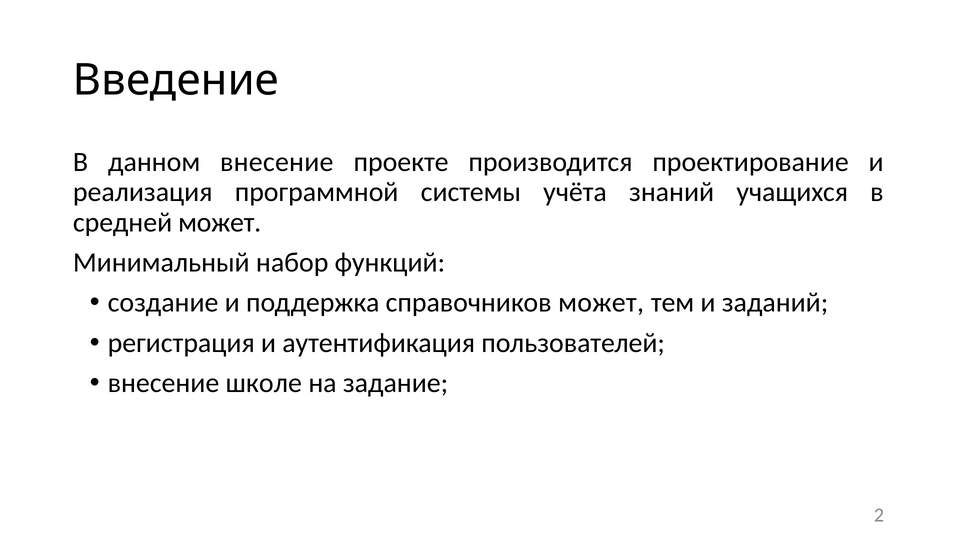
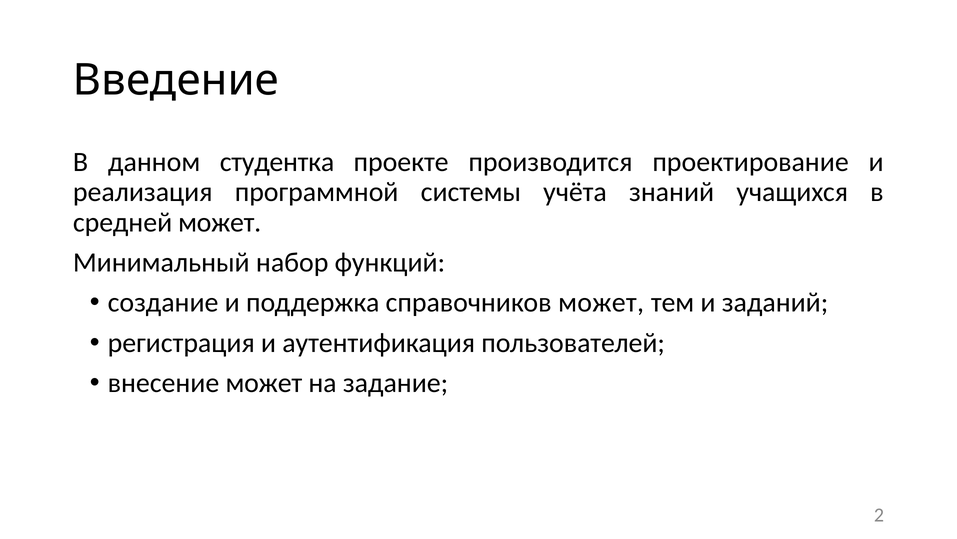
данном внесение: внесение -> студентка
внесение школе: школе -> может
